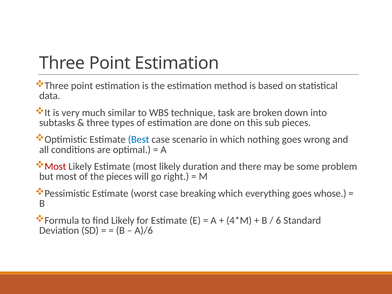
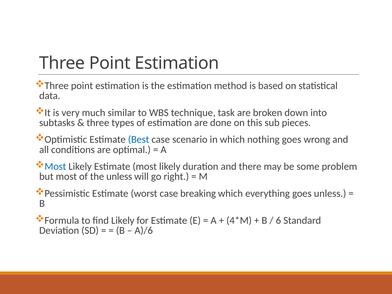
Most at (55, 167) colour: red -> blue
the pieces: pieces -> unless
goes whose: whose -> unless
